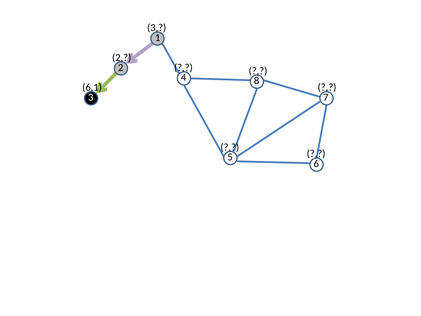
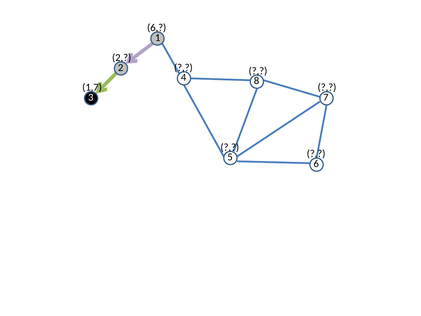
3 at (157, 28): 3 -> 6
6,1: 6,1 -> 1,7
